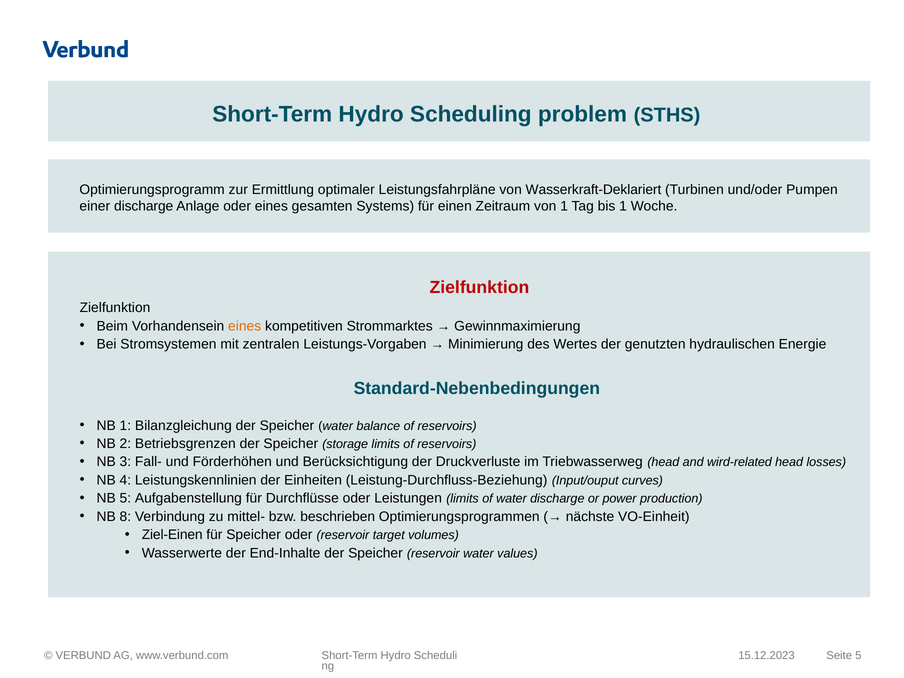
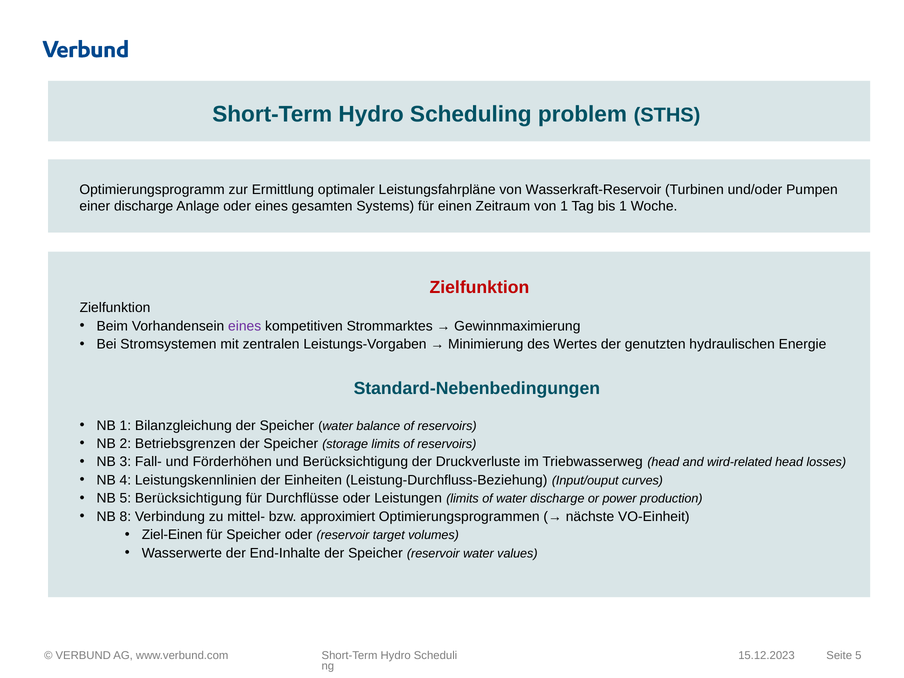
Wasserkraft-Deklariert: Wasserkraft-Deklariert -> Wasserkraft-Reservoir
eines at (245, 326) colour: orange -> purple
5 Aufgabenstellung: Aufgabenstellung -> Berücksichtigung
beschrieben: beschrieben -> approximiert
